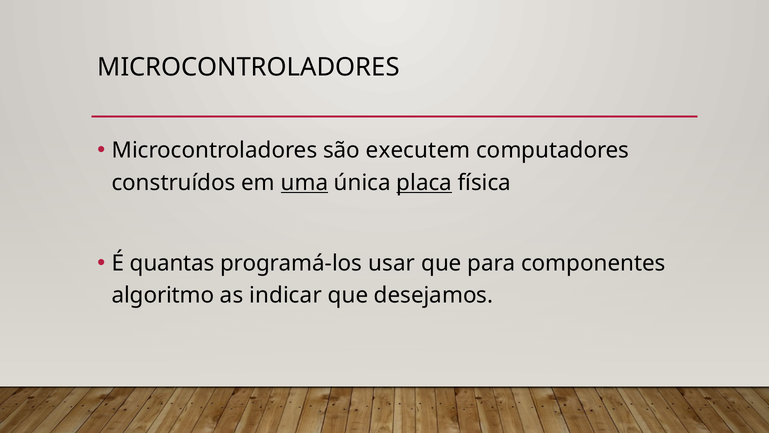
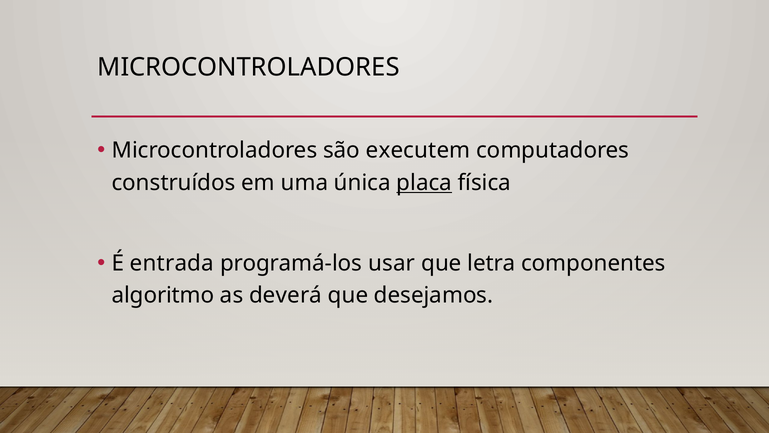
uma underline: present -> none
quantas: quantas -> entrada
para: para -> letra
indicar: indicar -> deverá
